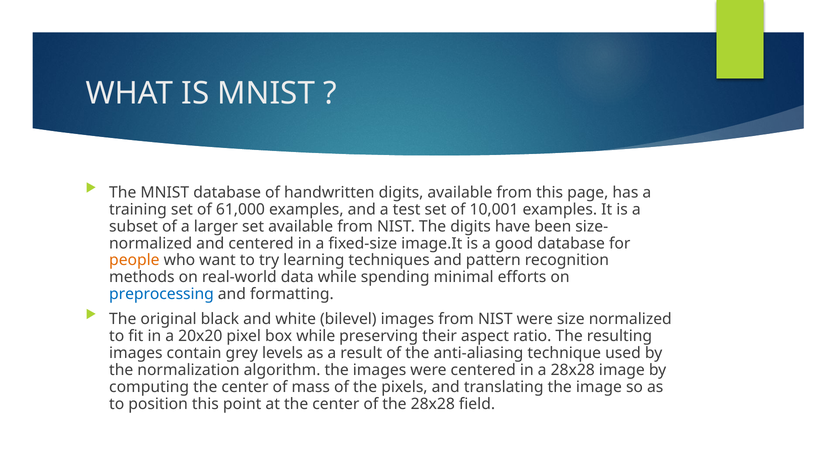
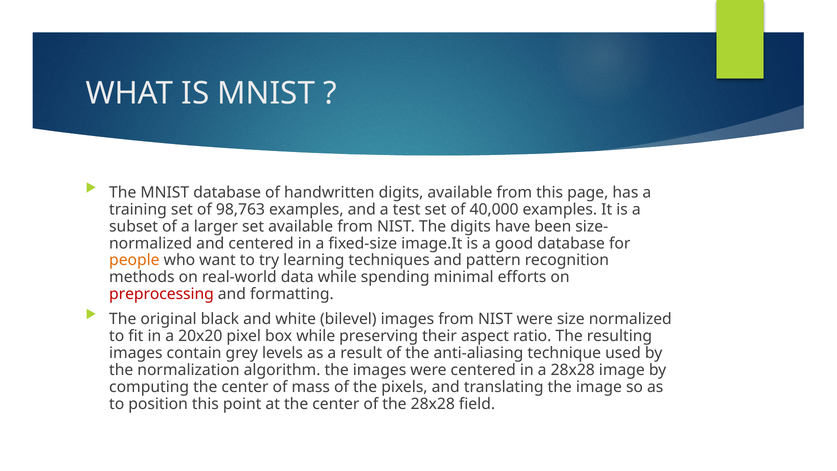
61,000: 61,000 -> 98,763
10,001: 10,001 -> 40,000
preprocessing colour: blue -> red
